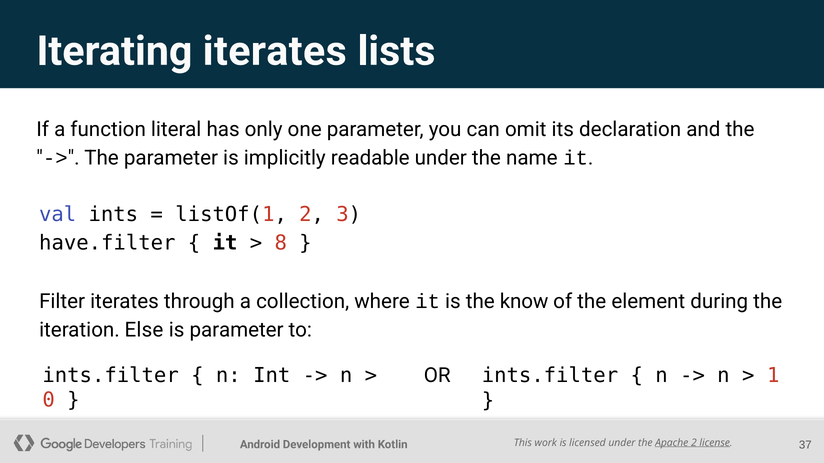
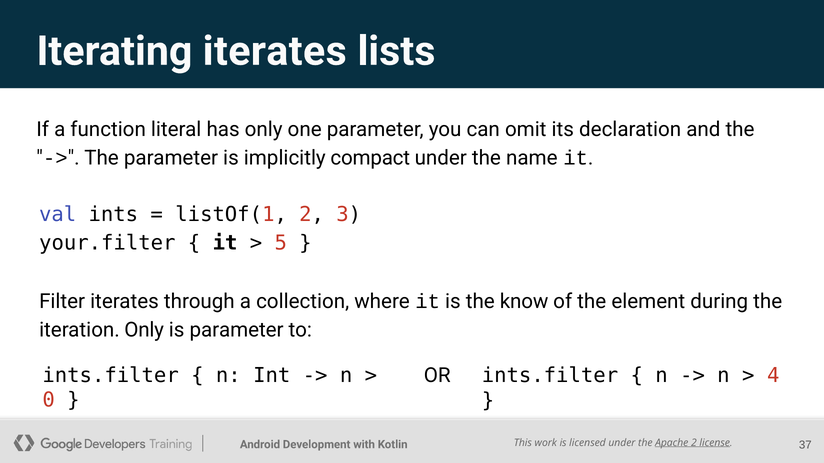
readable: readable -> compact
have.filter: have.filter -> your.filter
8: 8 -> 5
iteration Else: Else -> Only
1: 1 -> 4
